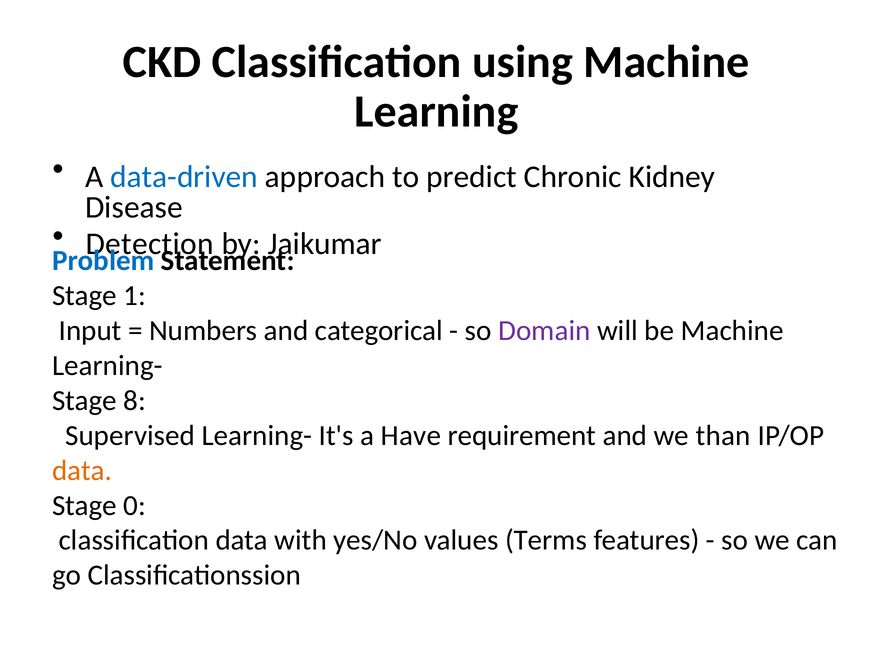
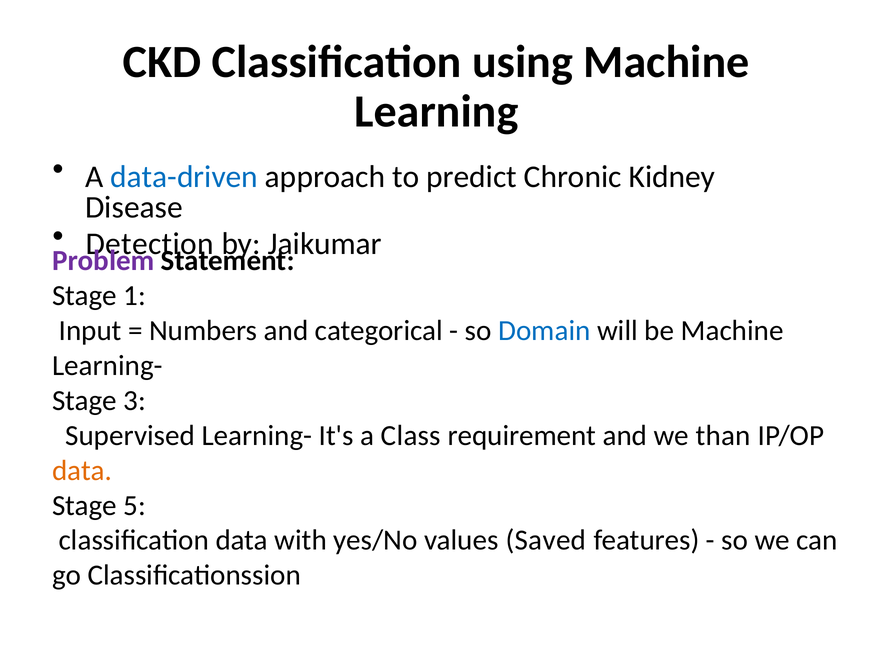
Problem colour: blue -> purple
Domain colour: purple -> blue
8: 8 -> 3
Have: Have -> Class
0: 0 -> 5
Terms: Terms -> Saved
